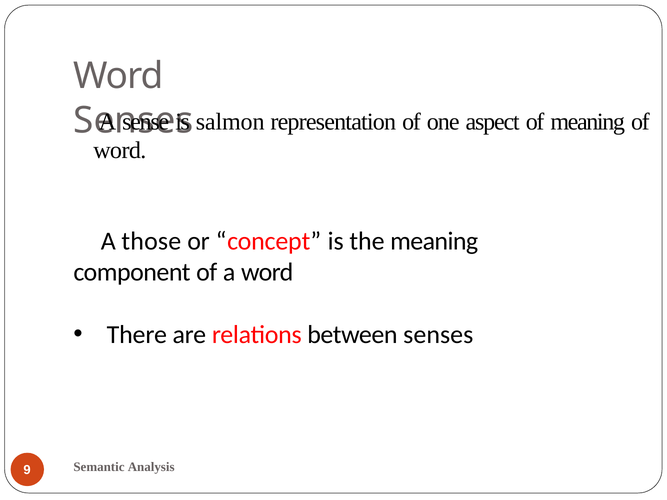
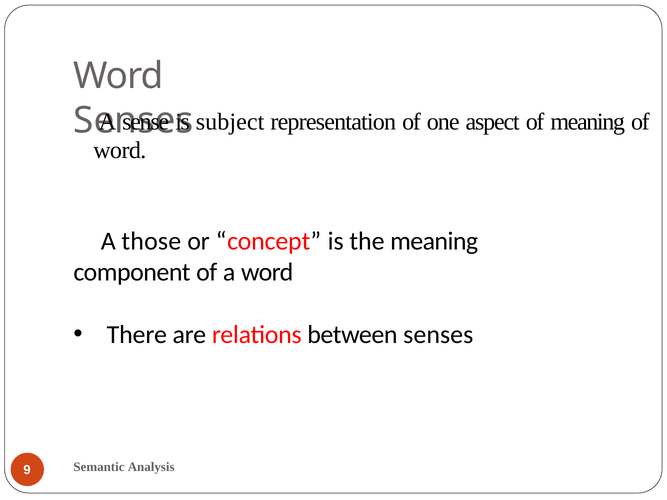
salmon: salmon -> subject
